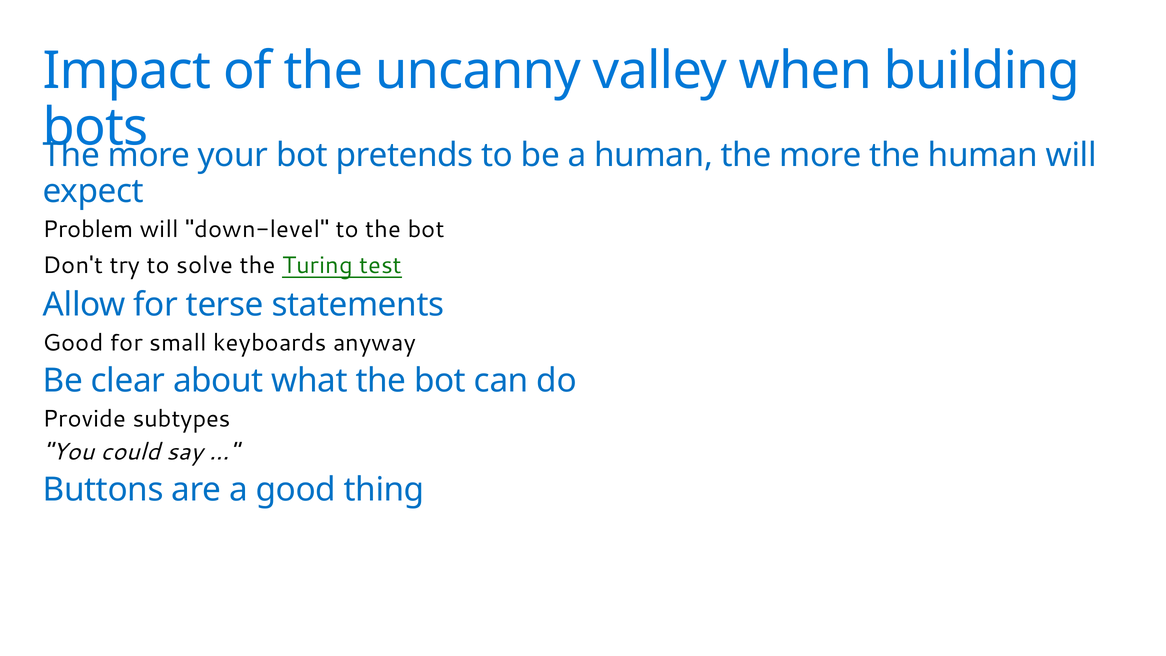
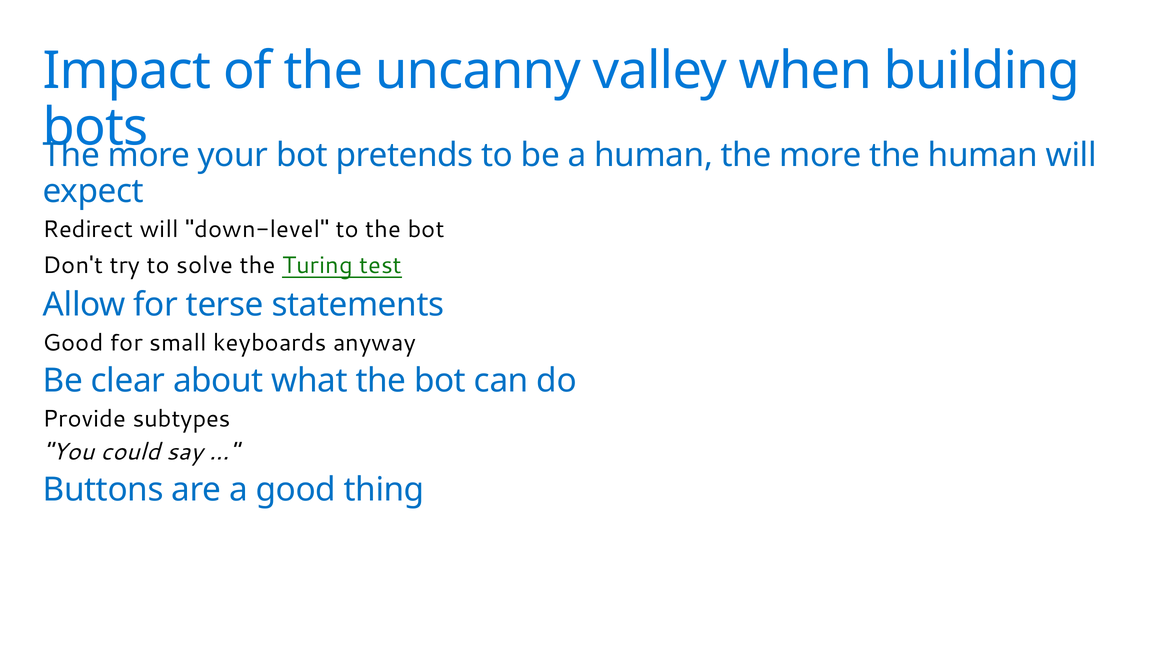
Problem: Problem -> Redirect
